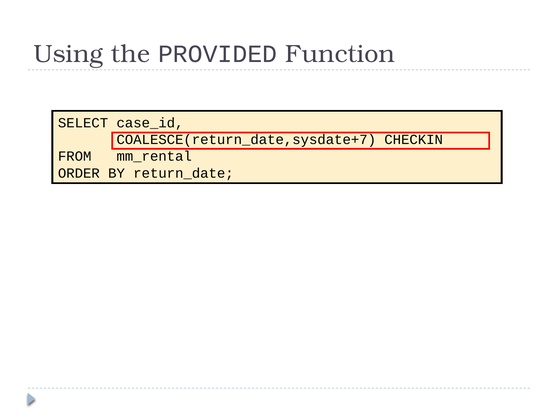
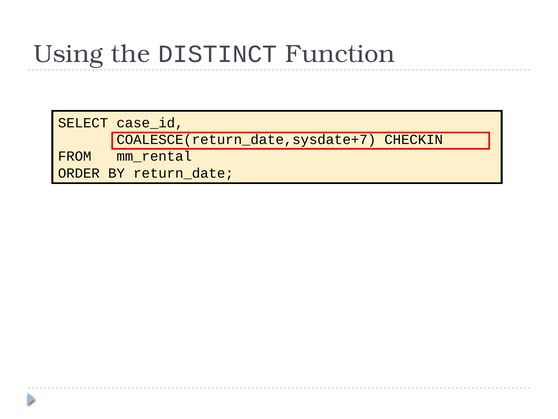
PROVIDED: PROVIDED -> DISTINCT
